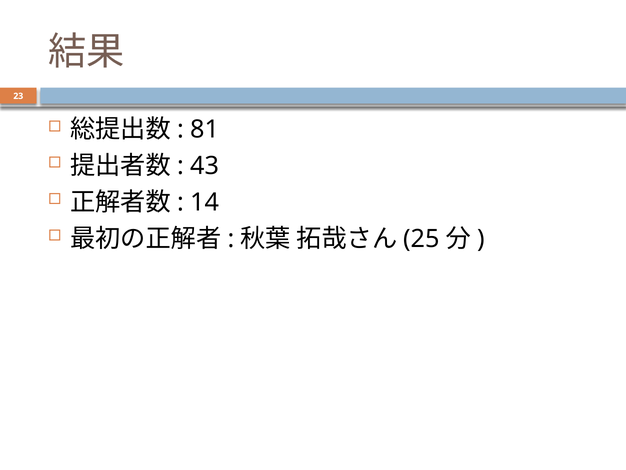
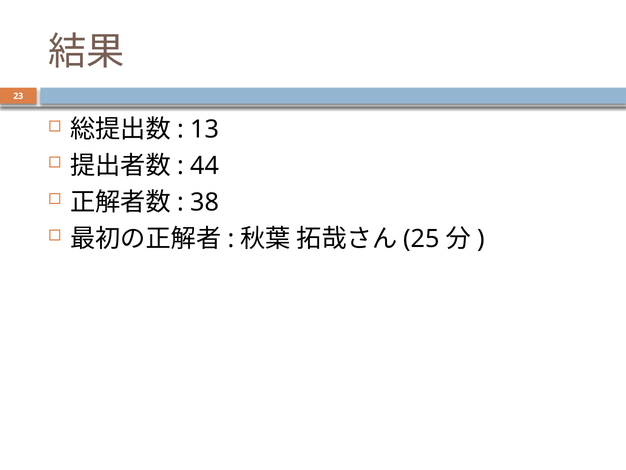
81: 81 -> 13
43: 43 -> 44
14: 14 -> 38
